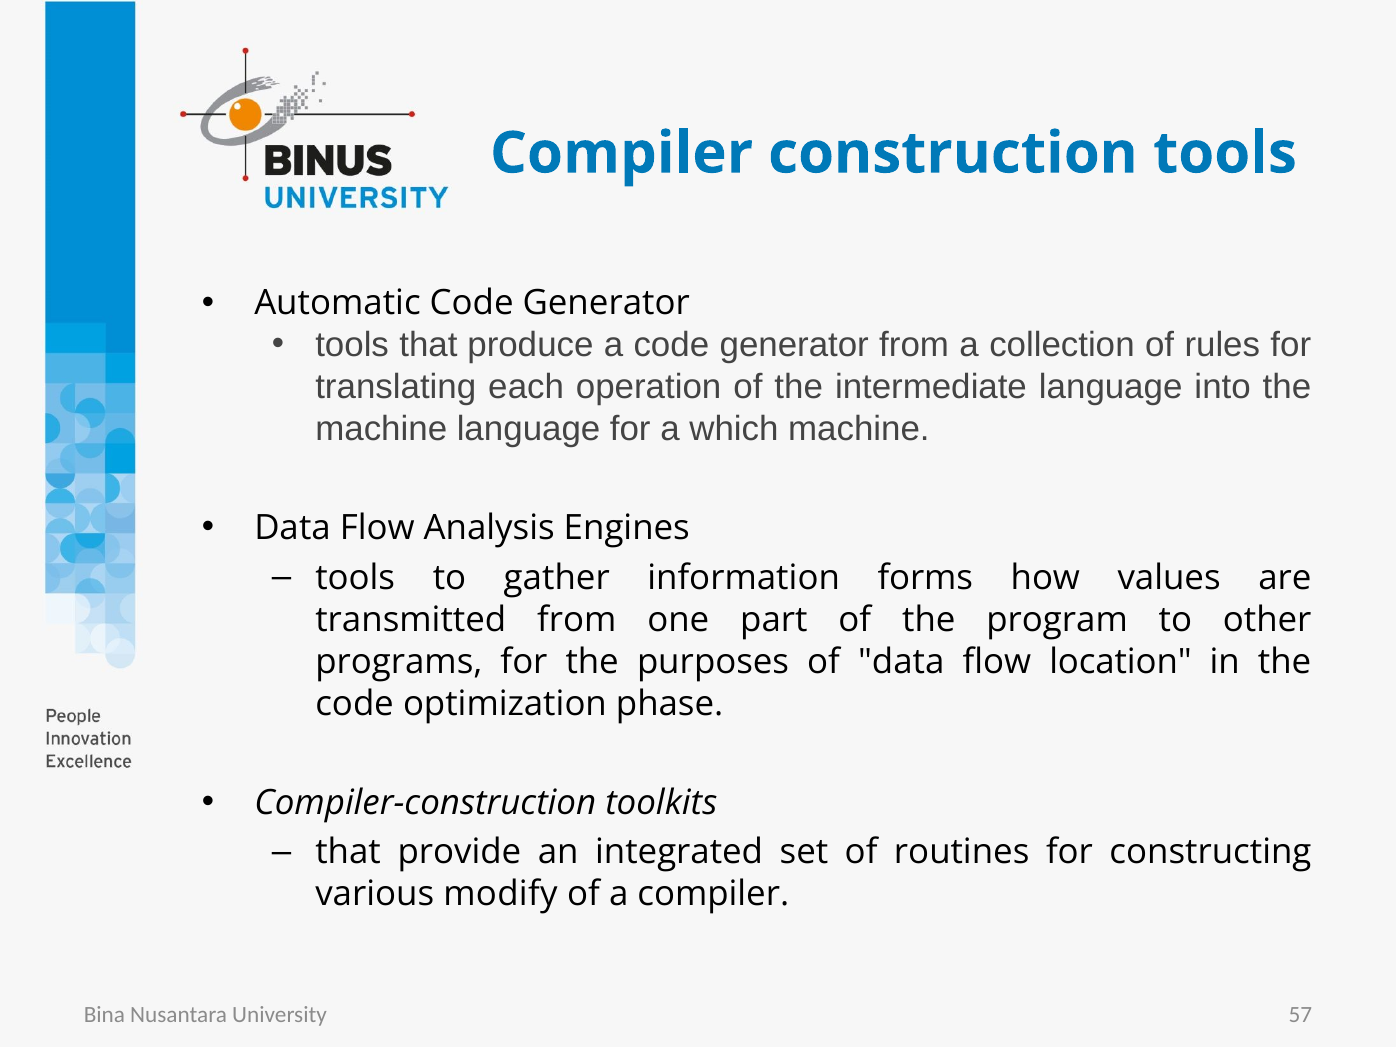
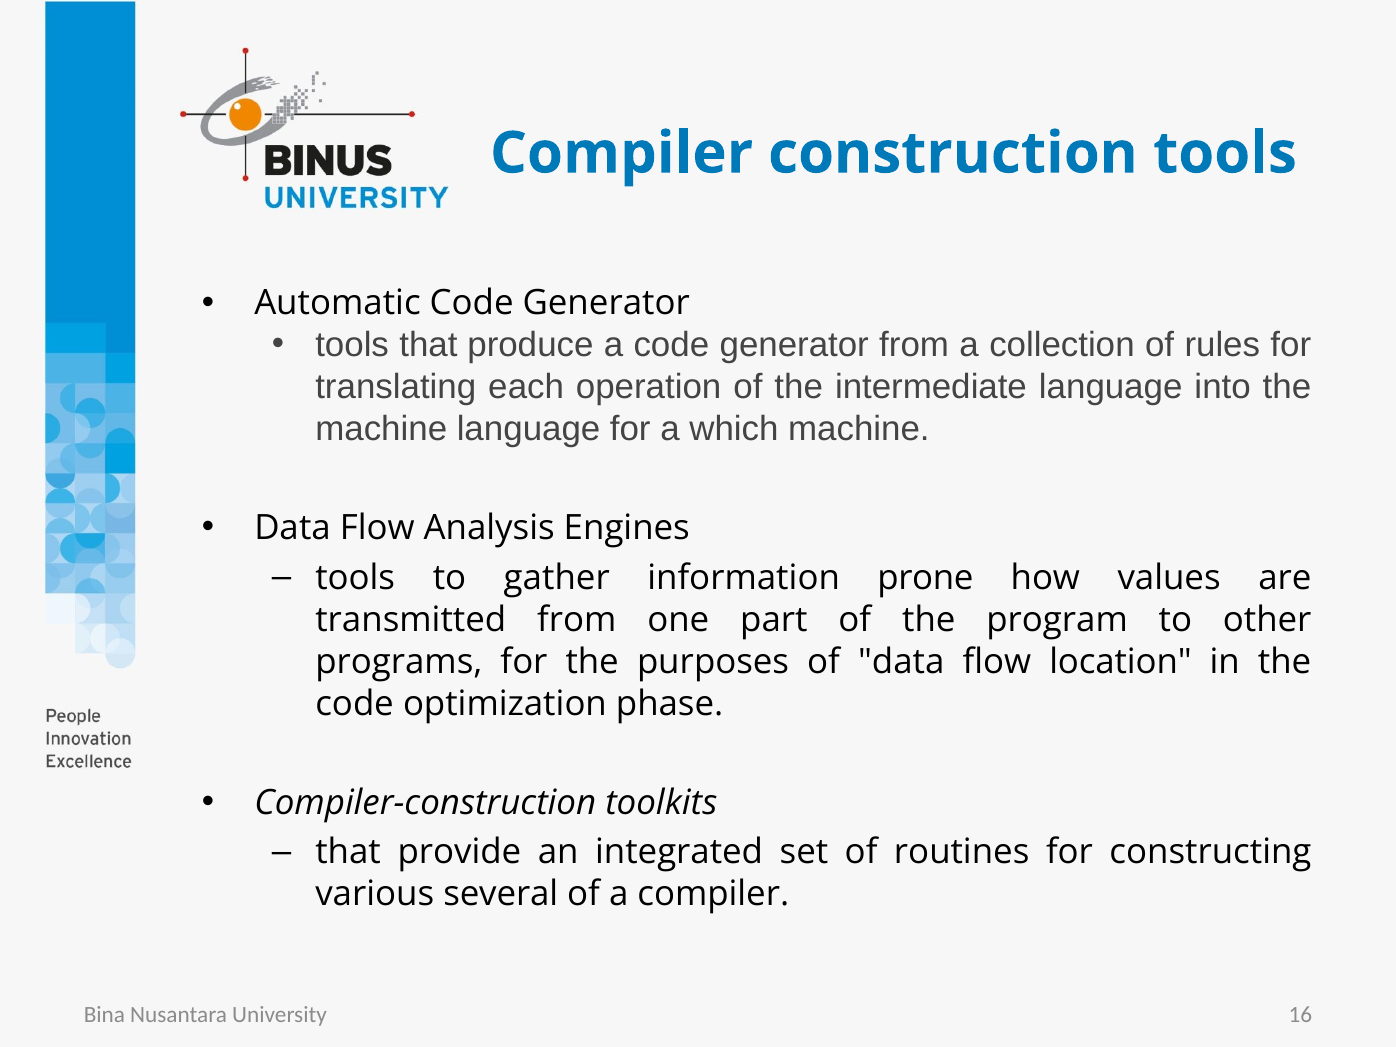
forms: forms -> prone
modify: modify -> several
57: 57 -> 16
